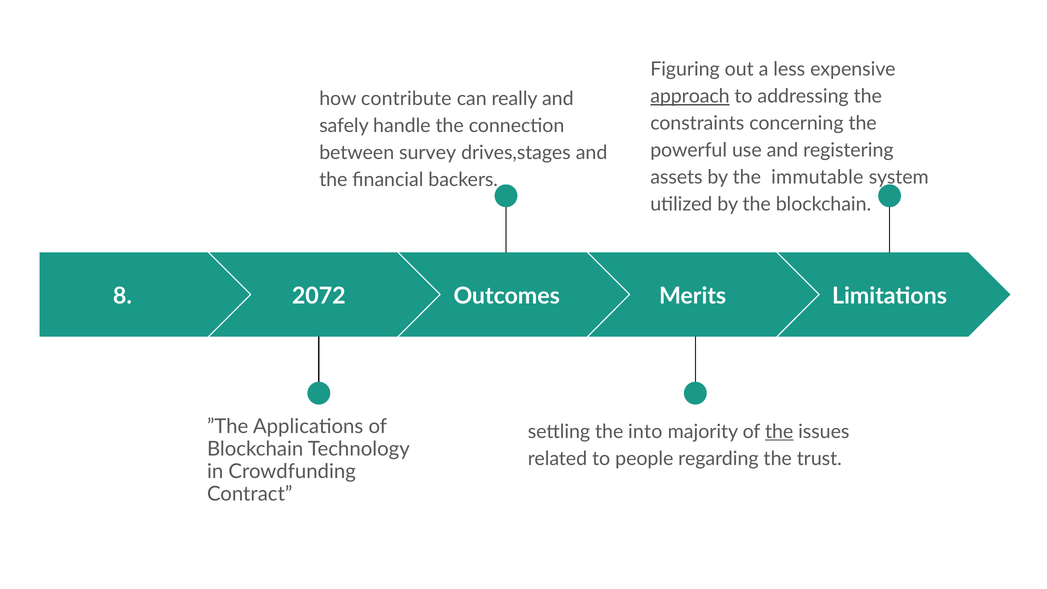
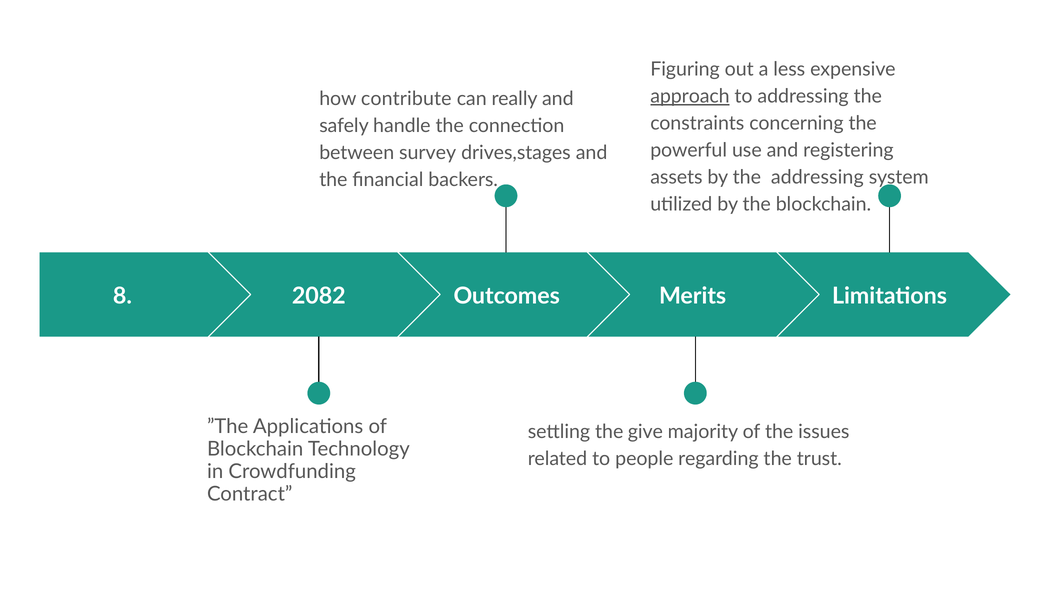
the immutable: immutable -> addressing
2072: 2072 -> 2082
into: into -> give
the at (779, 432) underline: present -> none
